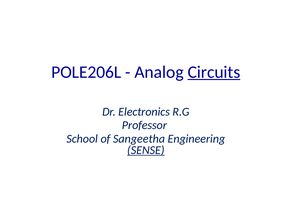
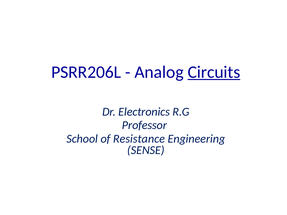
POLE206L: POLE206L -> PSRR206L
Sangeetha: Sangeetha -> Resistance
SENSE underline: present -> none
